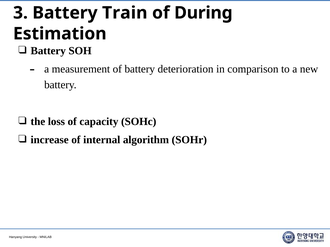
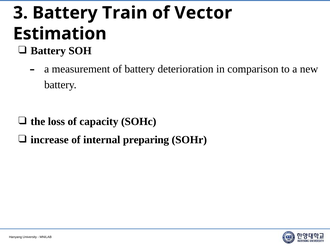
During: During -> Vector
algorithm: algorithm -> preparing
